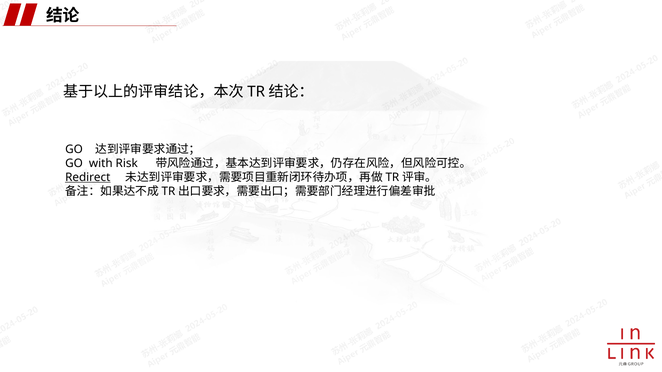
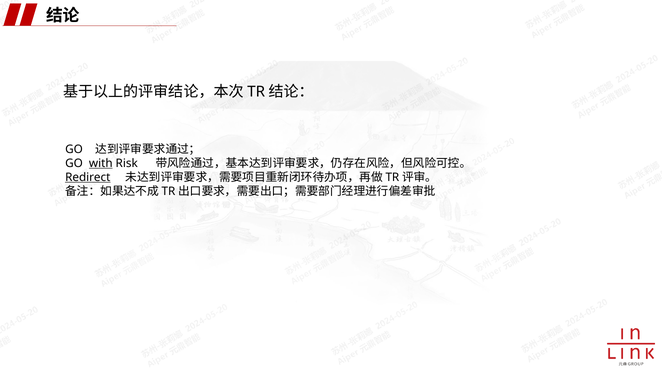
with underline: none -> present
